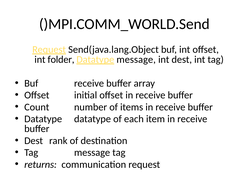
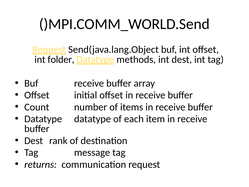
Datatype message: message -> methods
